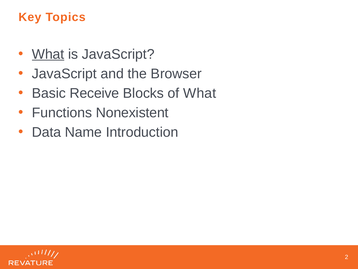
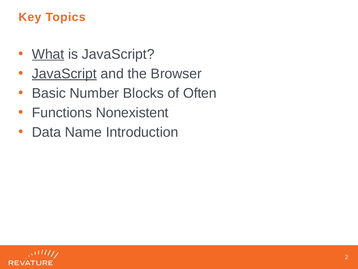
JavaScript at (64, 74) underline: none -> present
Receive: Receive -> Number
of What: What -> Often
